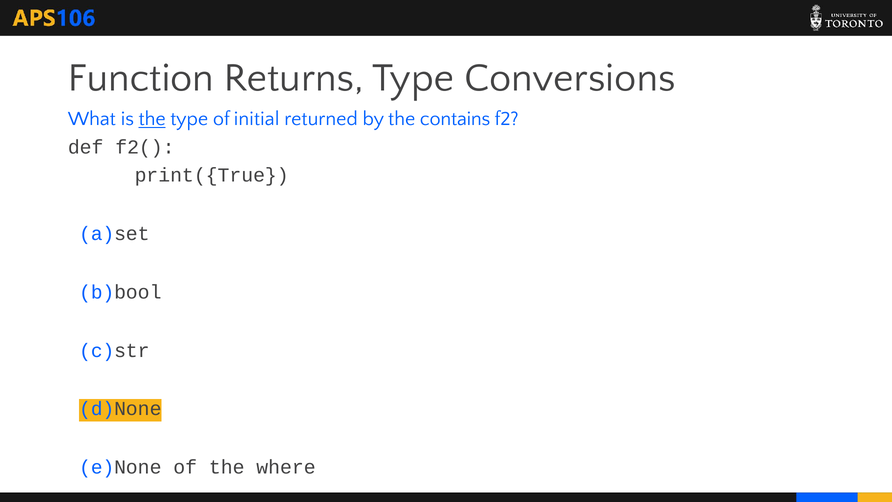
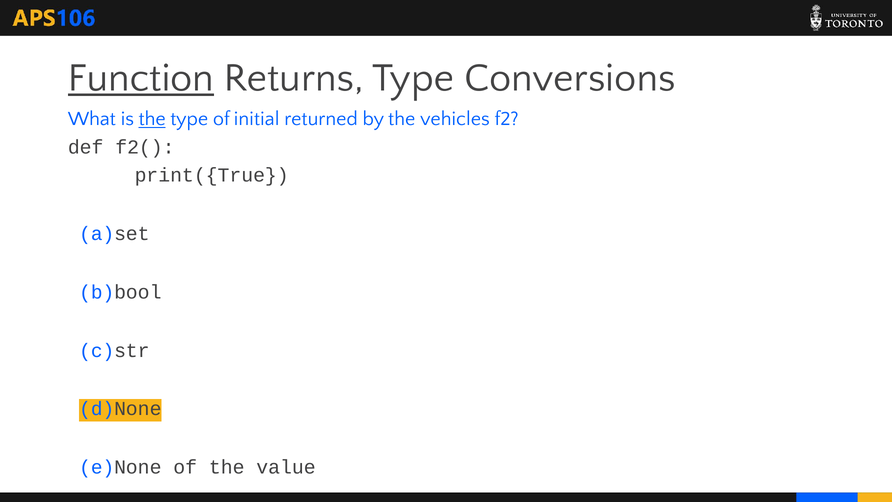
Function underline: none -> present
contains: contains -> vehicles
where: where -> value
